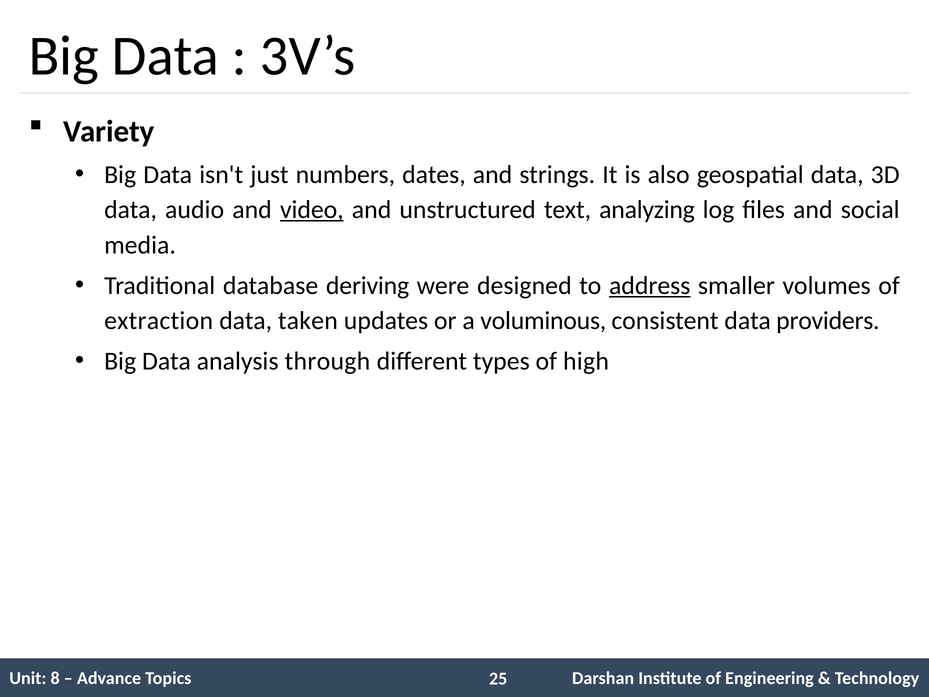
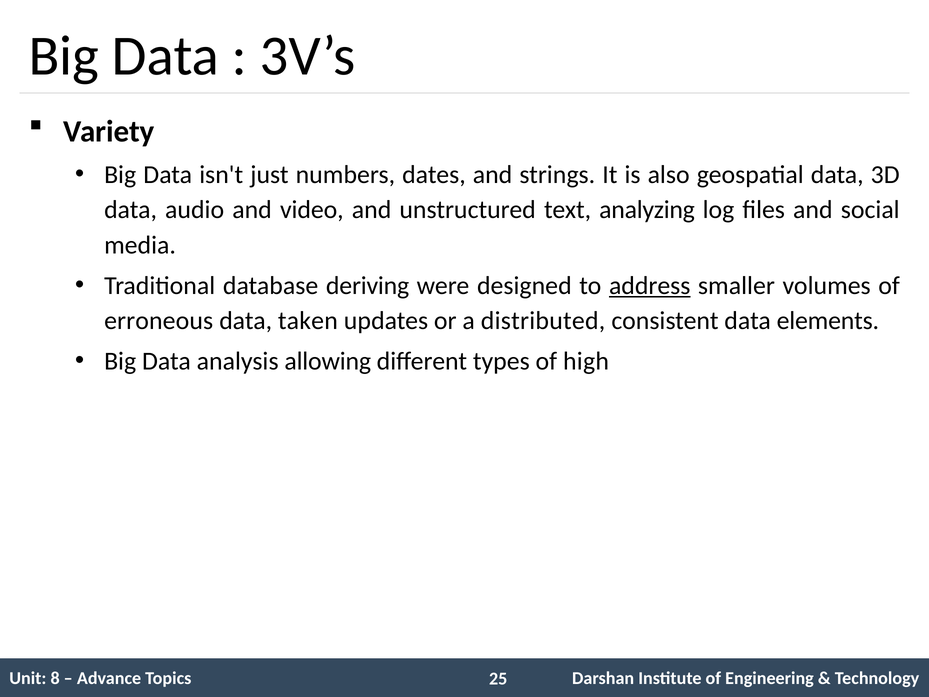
video underline: present -> none
extraction: extraction -> erroneous
voluminous: voluminous -> distributed
providers: providers -> elements
through: through -> allowing
